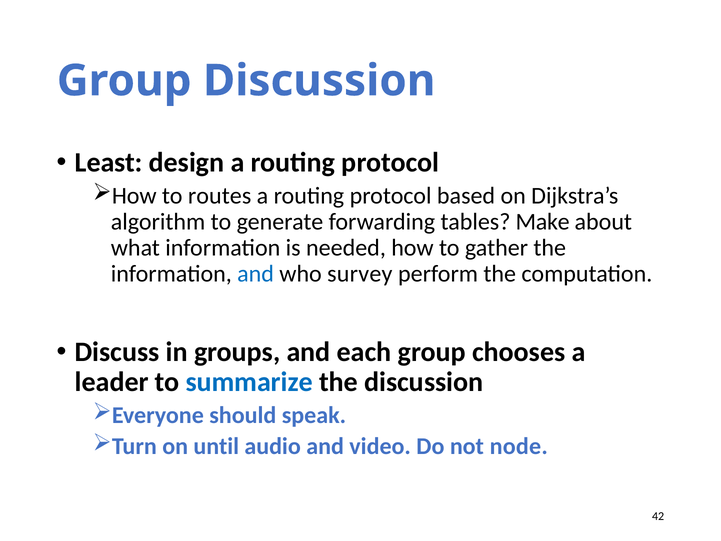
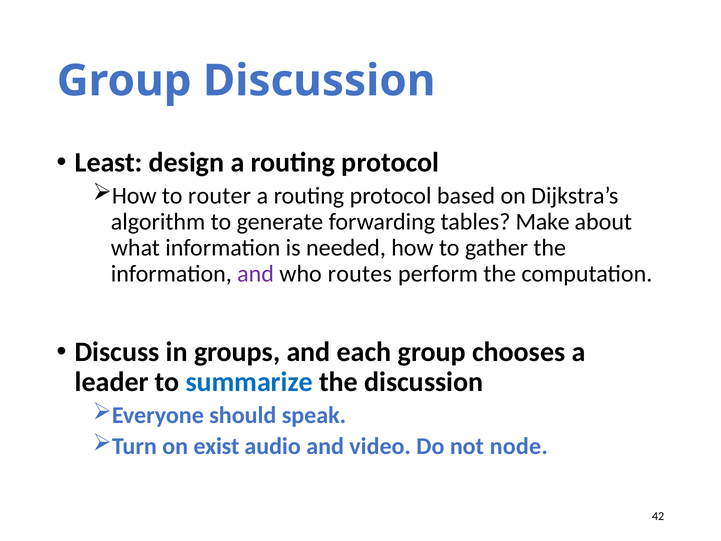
routes: routes -> router
and at (256, 273) colour: blue -> purple
survey: survey -> routes
until: until -> exist
